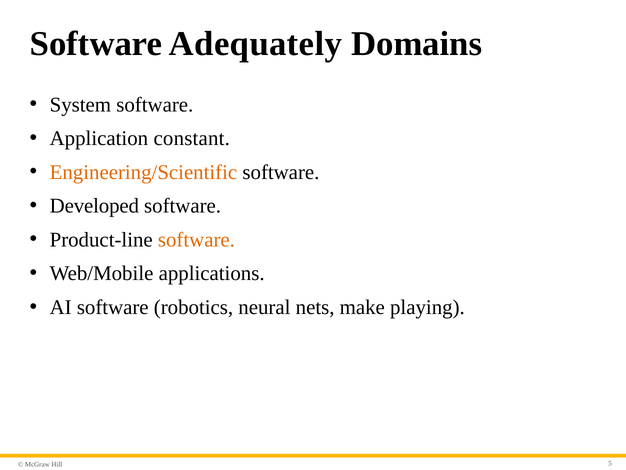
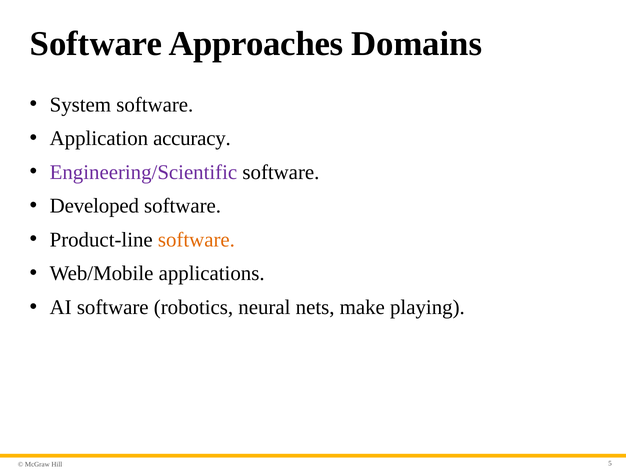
Adequately: Adequately -> Approaches
constant: constant -> accuracy
Engineering/Scientific colour: orange -> purple
